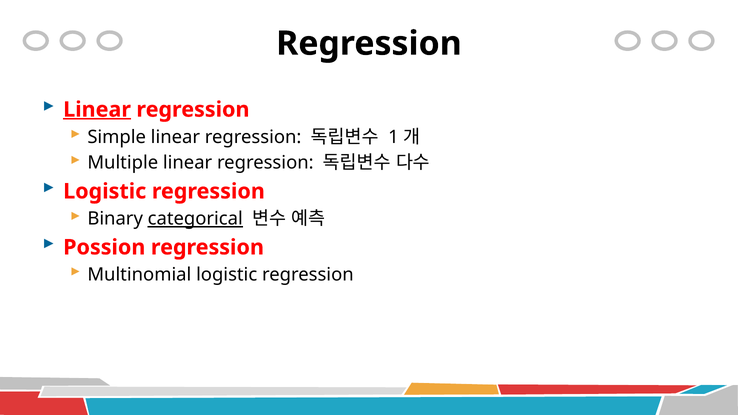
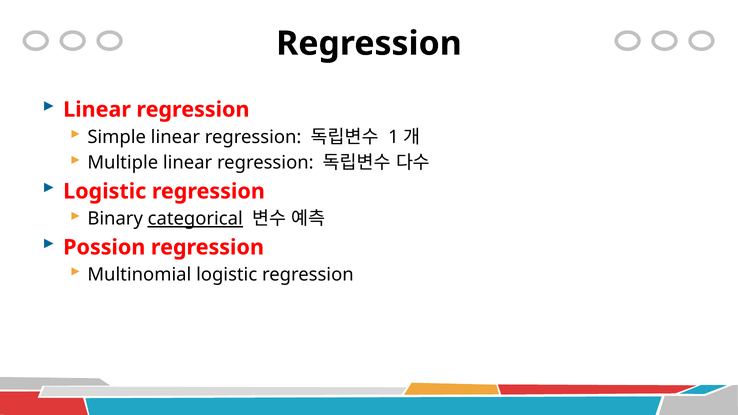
Linear at (97, 110) underline: present -> none
